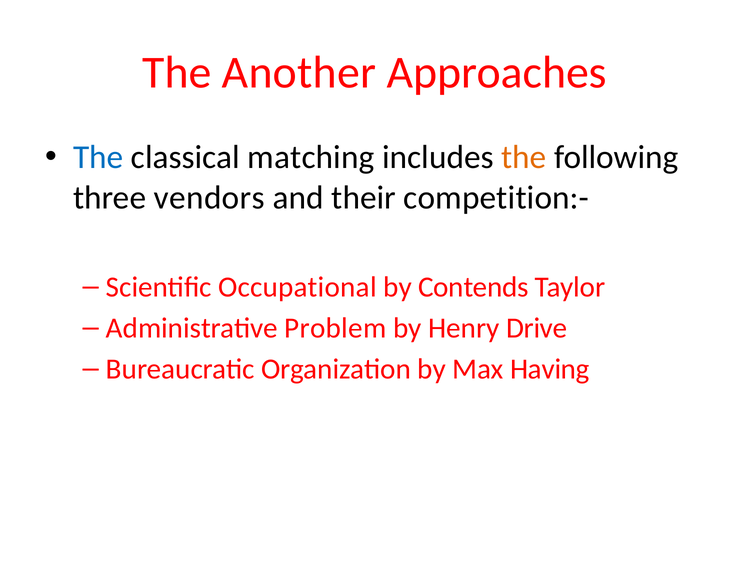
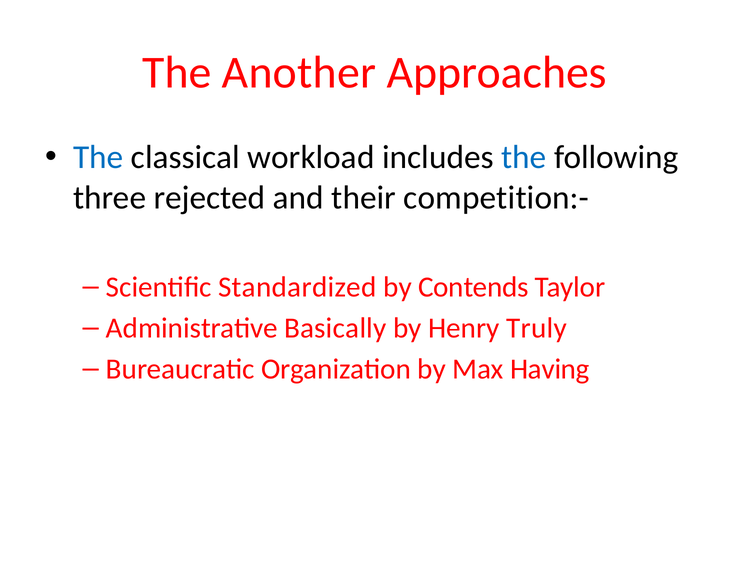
matching: matching -> workload
the at (524, 157) colour: orange -> blue
vendors: vendors -> rejected
Occupational: Occupational -> Standardized
Problem: Problem -> Basically
Drive: Drive -> Truly
